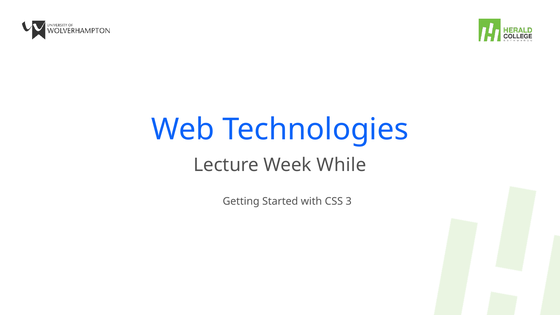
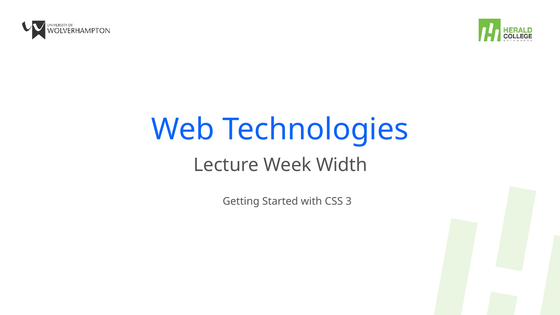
While: While -> Width
